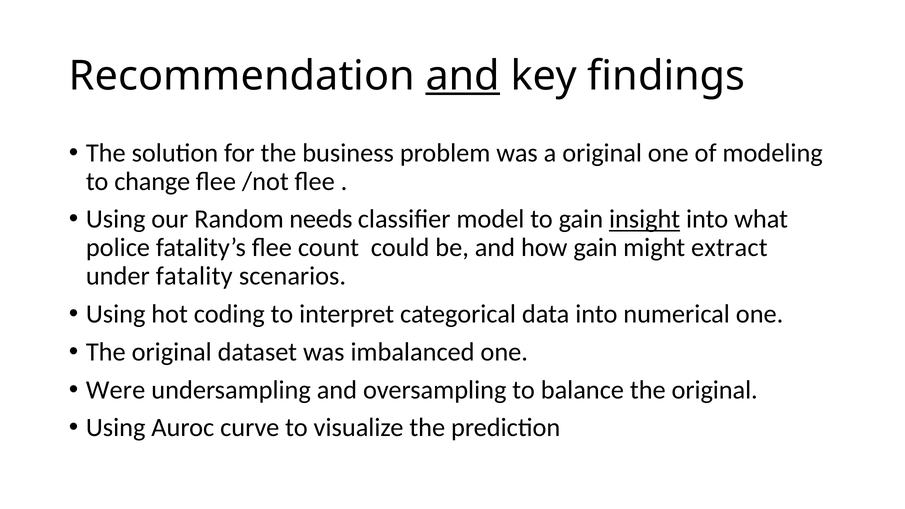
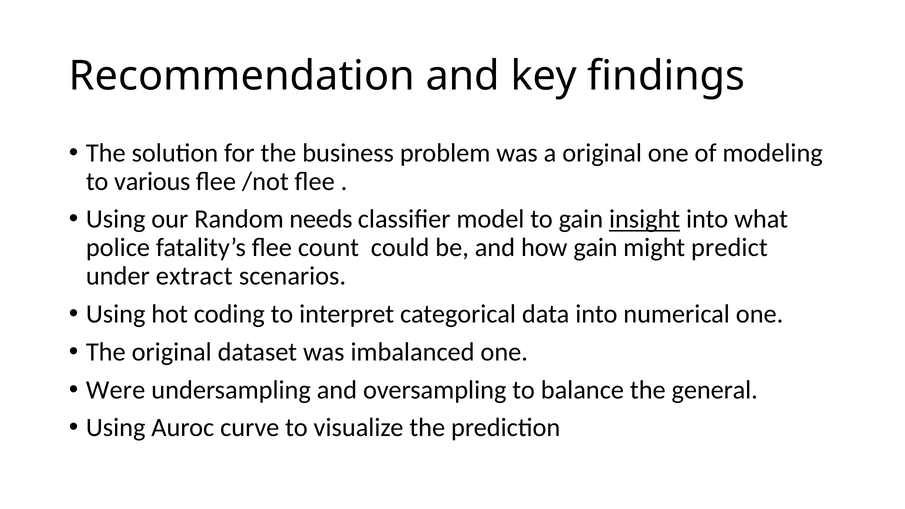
and at (463, 76) underline: present -> none
change: change -> various
extract: extract -> predict
fatality: fatality -> extract
balance the original: original -> general
